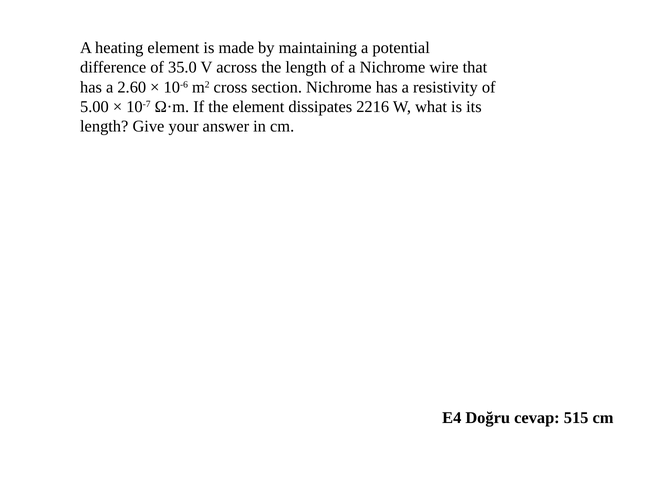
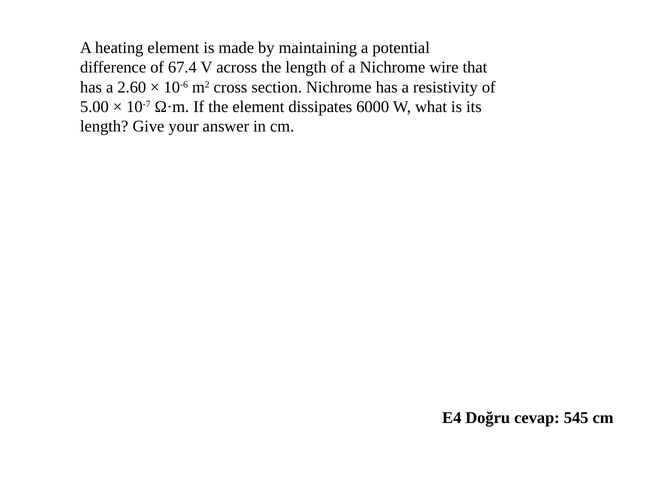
35.0: 35.0 -> 67.4
2216: 2216 -> 6000
515: 515 -> 545
